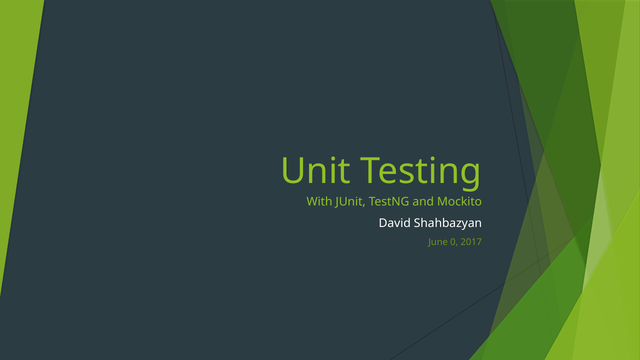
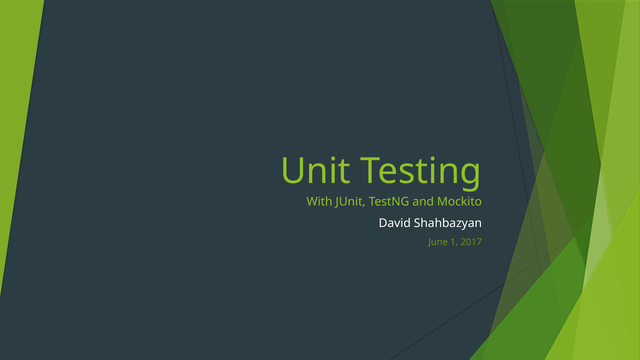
0: 0 -> 1
